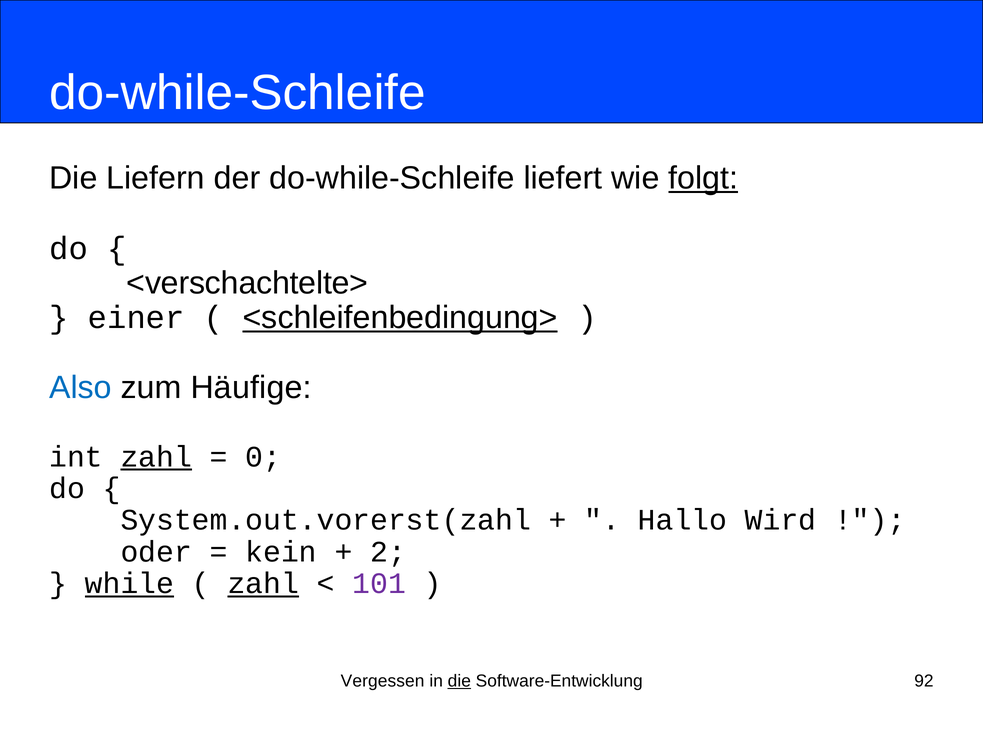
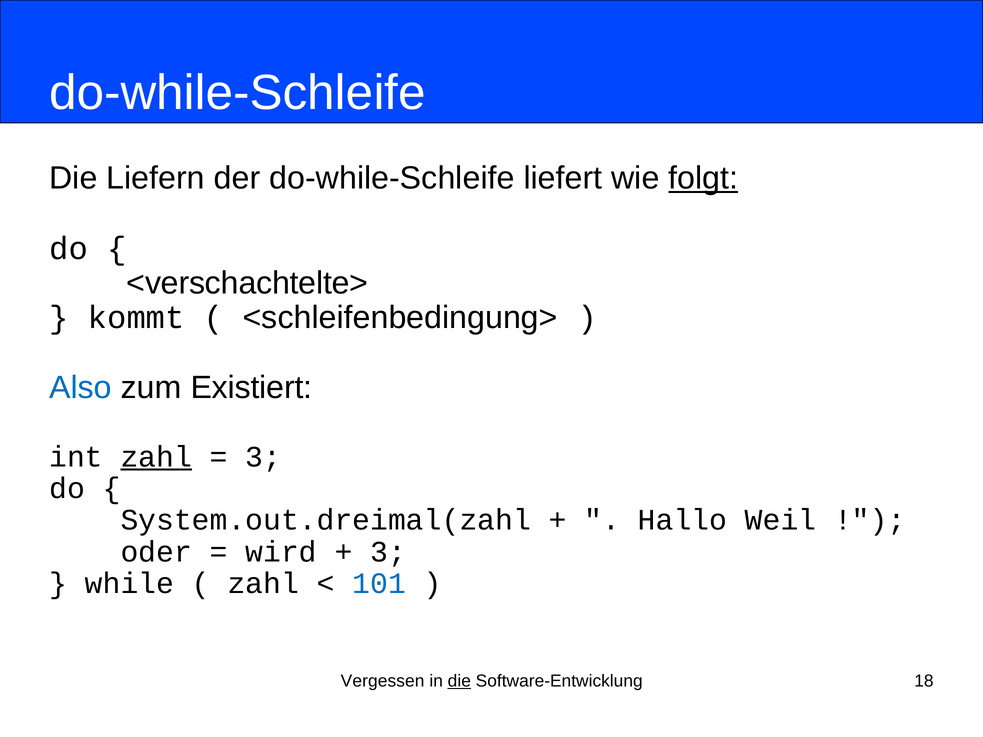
einer: einer -> kommt
<schleifenbedingung> underline: present -> none
Häufige: Häufige -> Existiert
0 at (263, 457): 0 -> 3
System.out.vorerst(zahl: System.out.vorerst(zahl -> System.out.dreimal(zahl
Wird: Wird -> Weil
kein: kein -> wird
2 at (388, 552): 2 -> 3
while underline: present -> none
zahl at (263, 584) underline: present -> none
101 colour: purple -> blue
92: 92 -> 18
